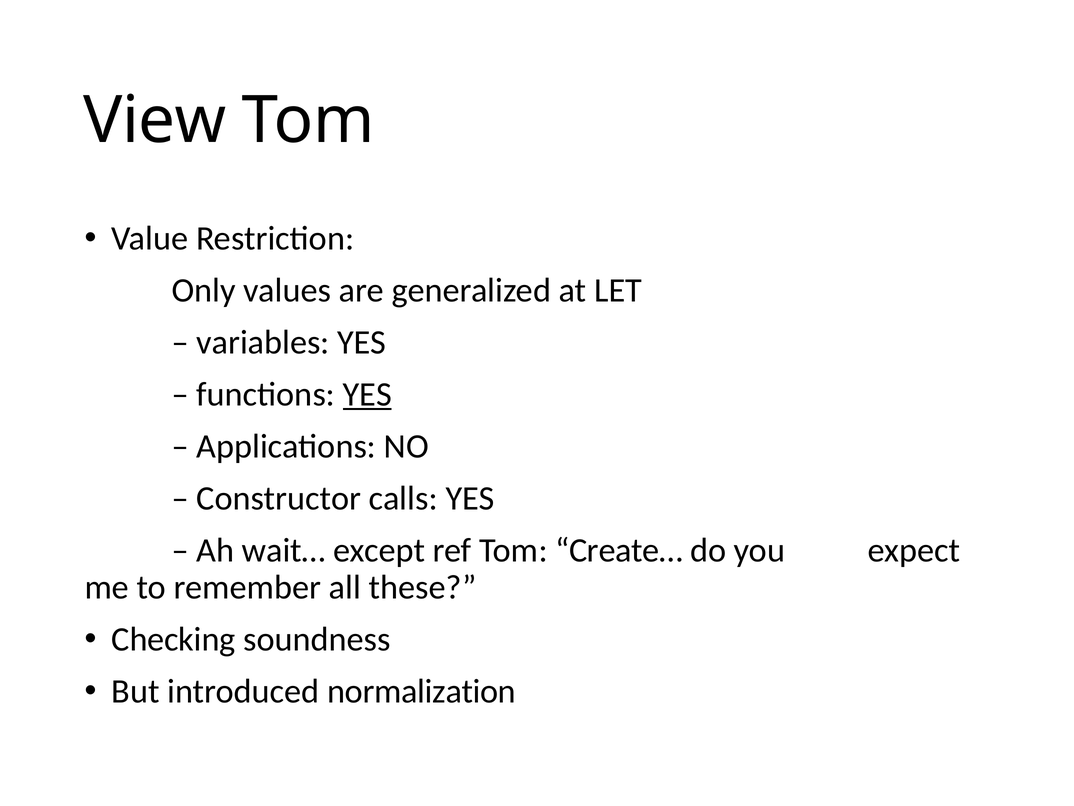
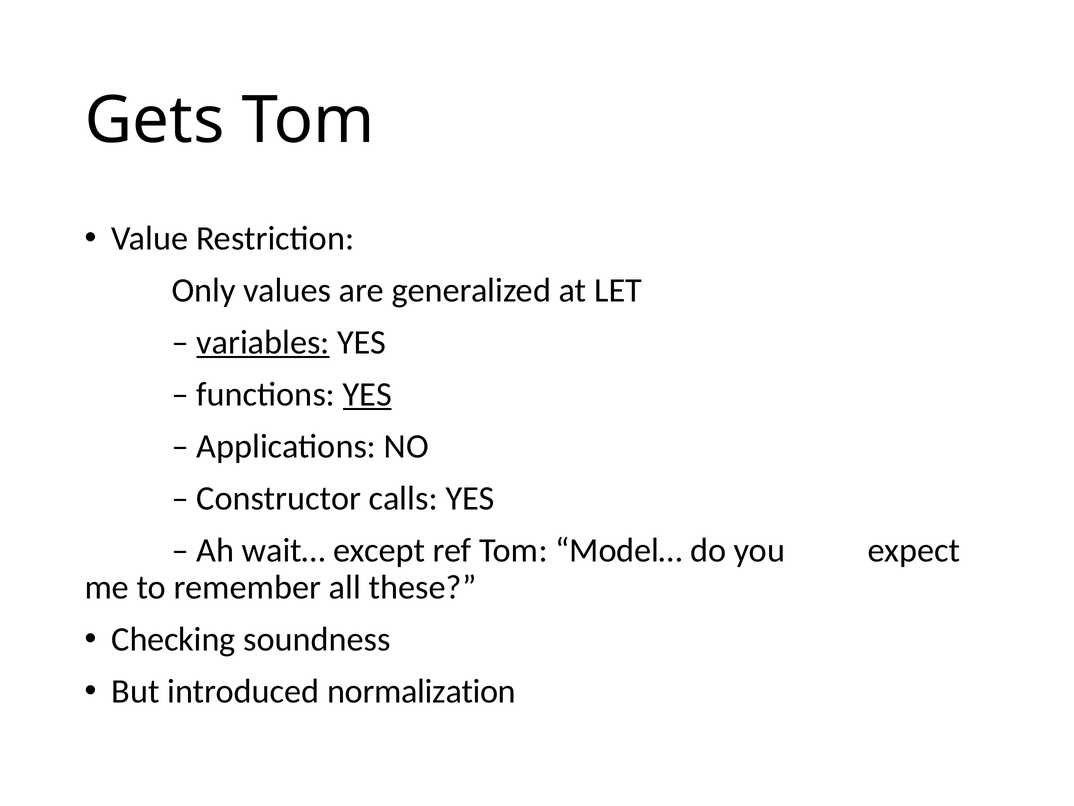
View: View -> Gets
variables underline: none -> present
Create…: Create… -> Model…
